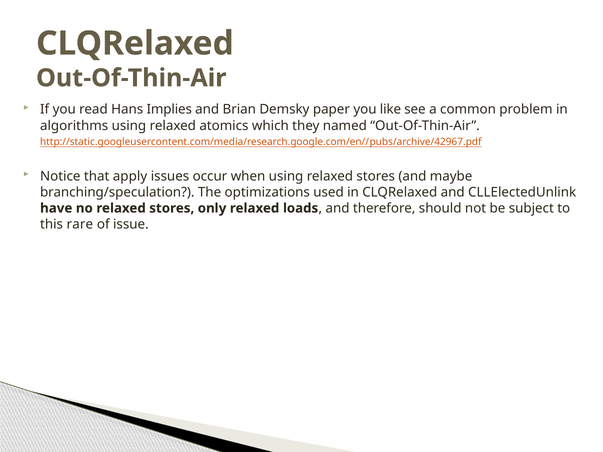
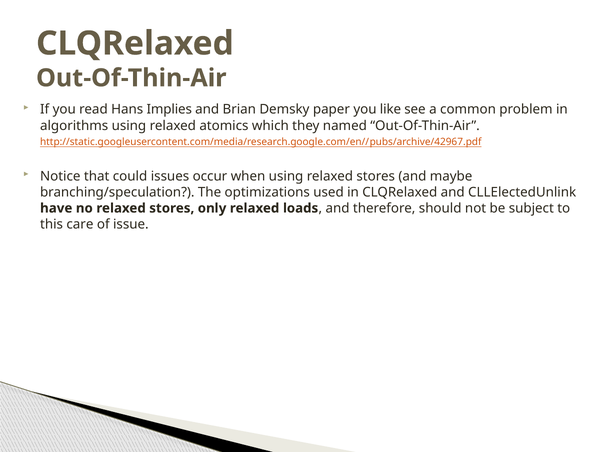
apply: apply -> could
rare: rare -> care
